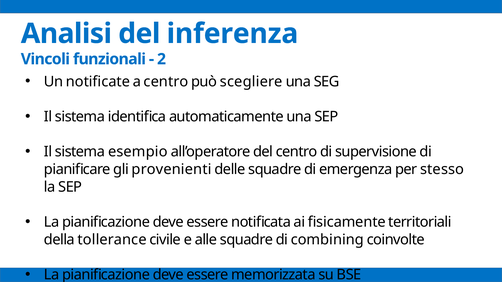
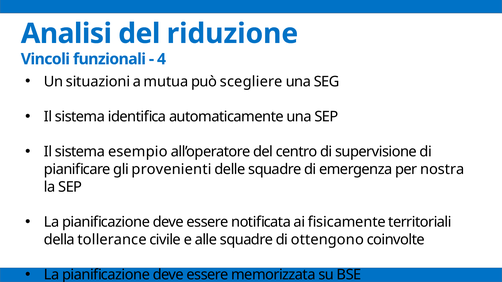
inferenza: inferenza -> riduzione
2: 2 -> 4
notificate: notificate -> situazioni
a centro: centro -> mutua
stesso: stesso -> nostra
combining: combining -> ottengono
